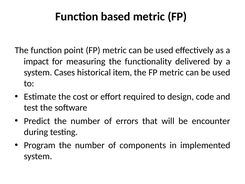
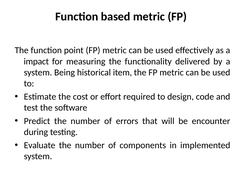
Cases: Cases -> Being
Program: Program -> Evaluate
